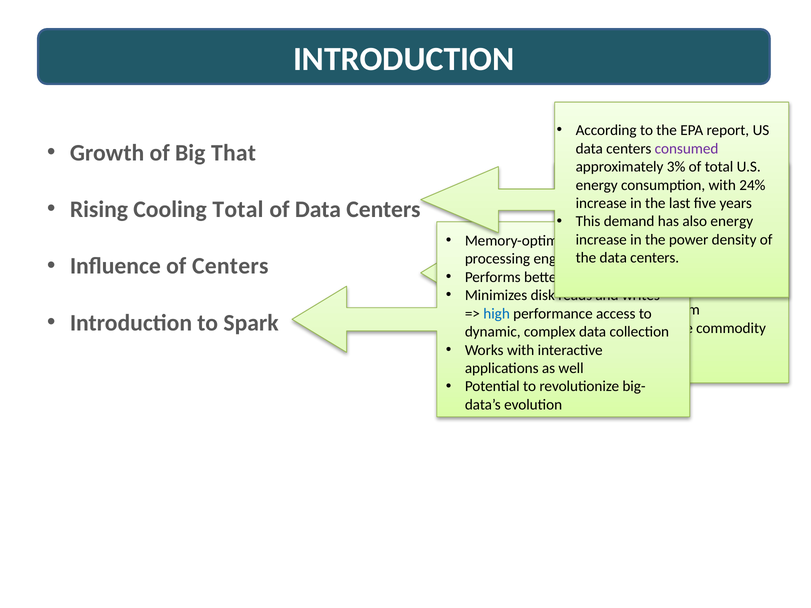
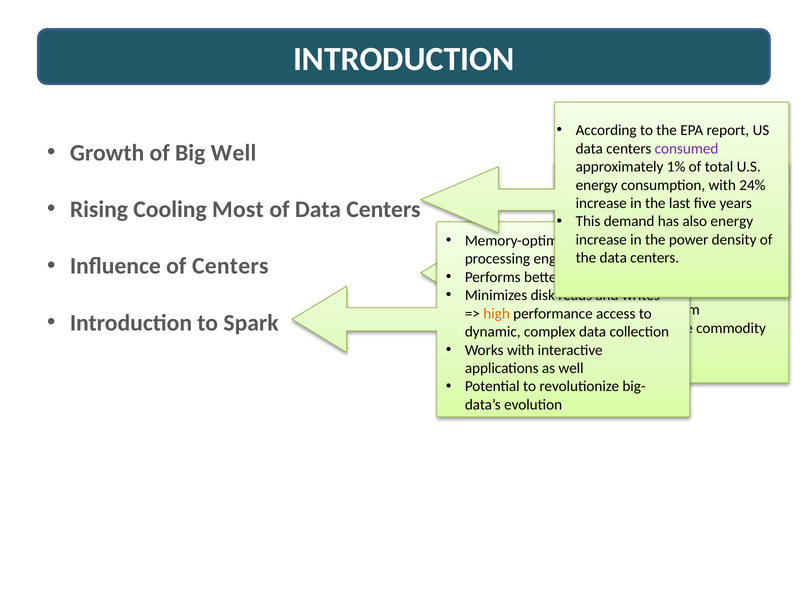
Big That: That -> Well
3%: 3% -> 1%
Cooling Total: Total -> Most
high colour: blue -> orange
